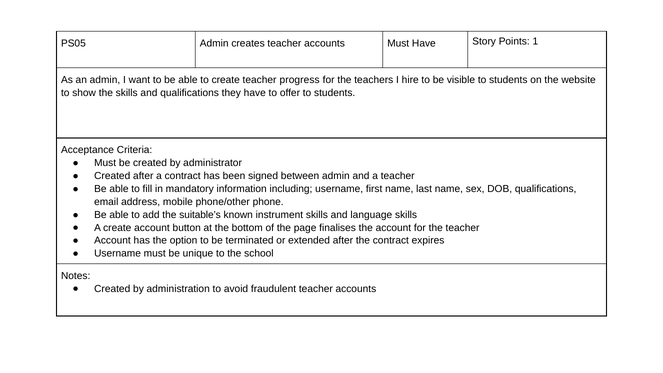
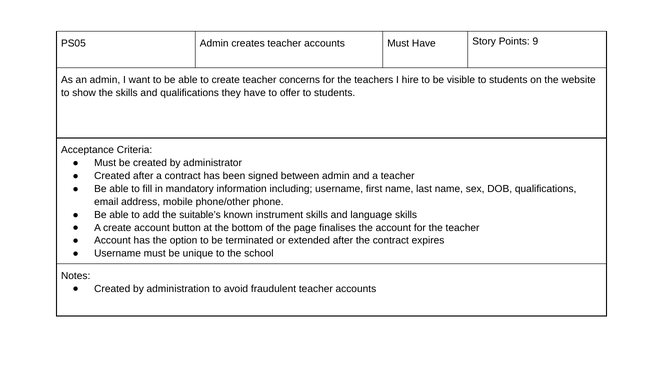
1: 1 -> 9
progress: progress -> concerns
